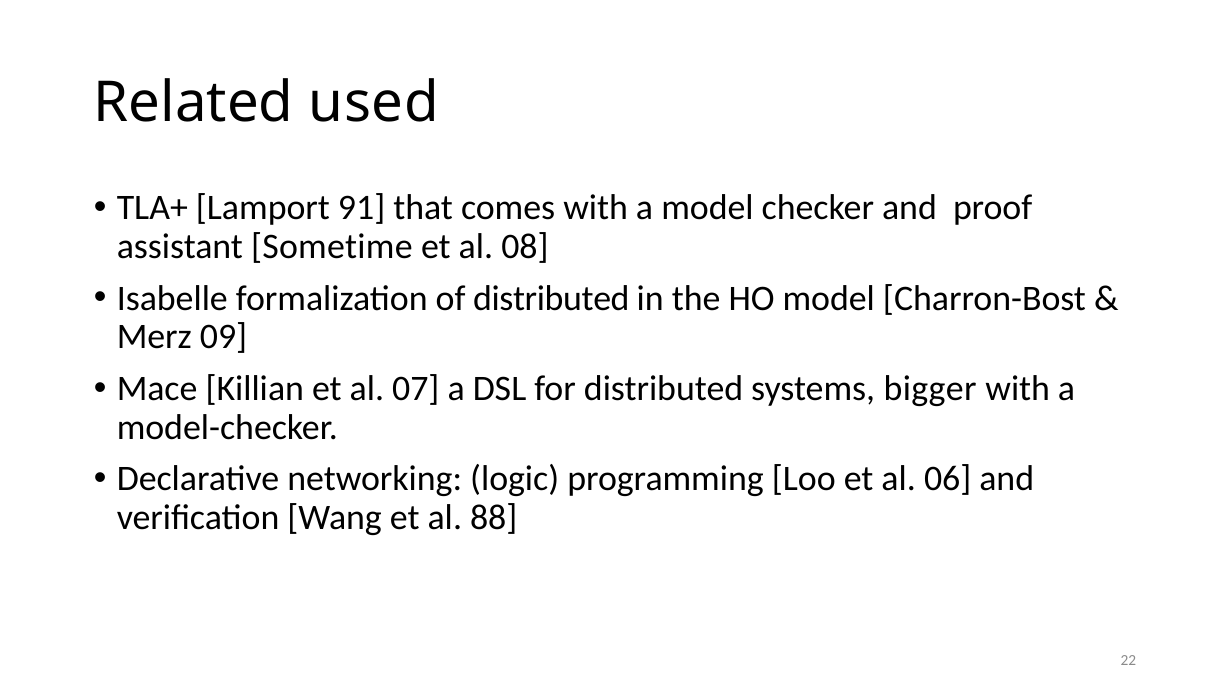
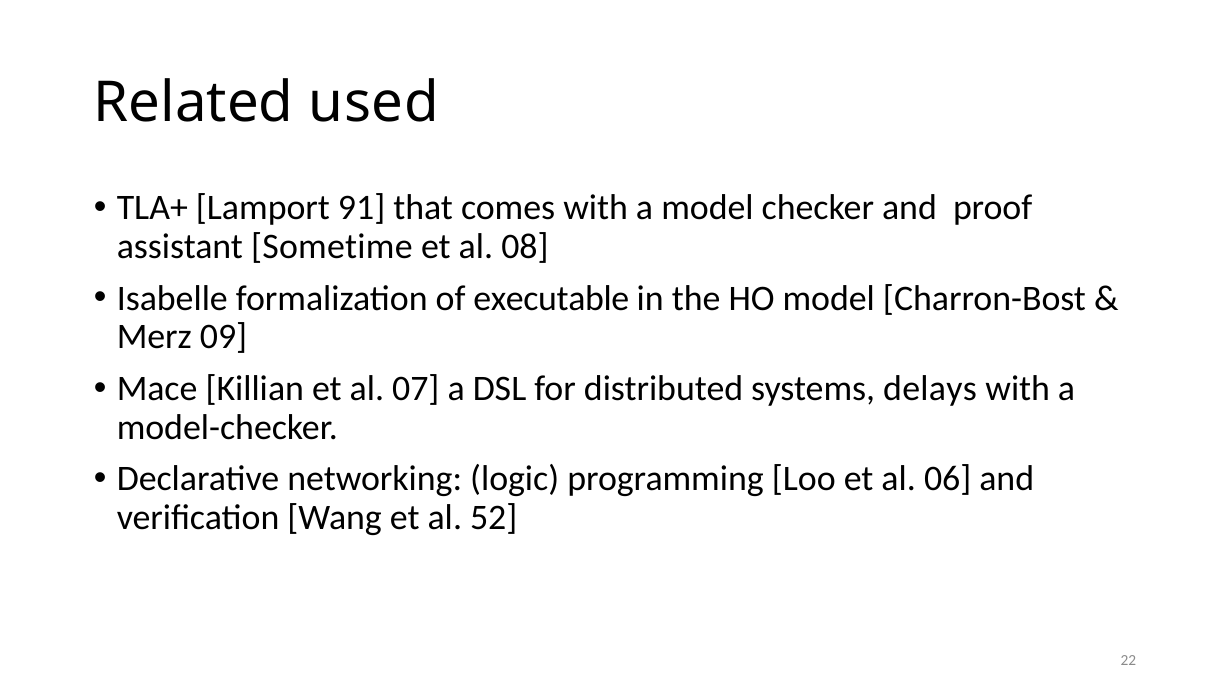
of distributed: distributed -> executable
bigger: bigger -> delays
88: 88 -> 52
